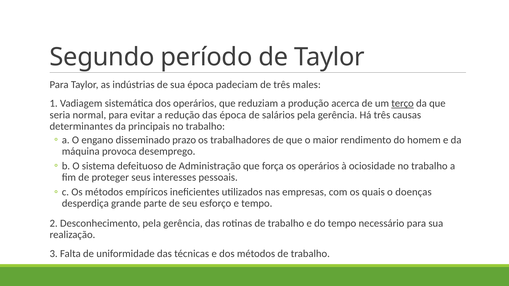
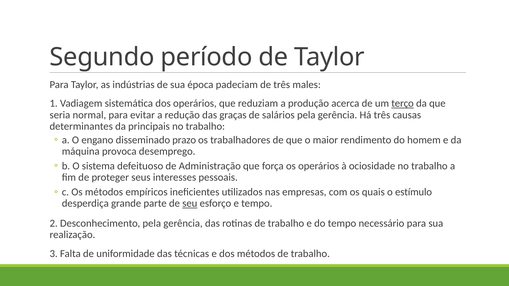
das época: época -> graças
doenças: doenças -> estímulo
seu underline: none -> present
